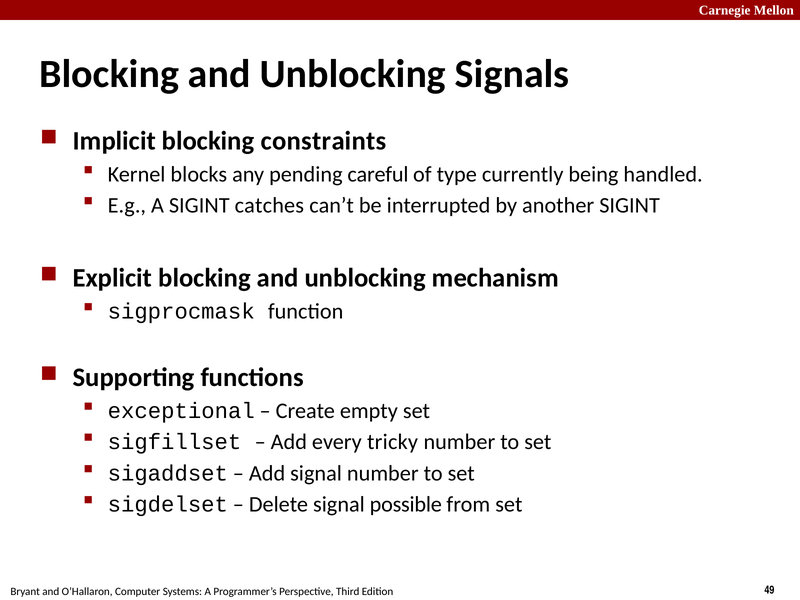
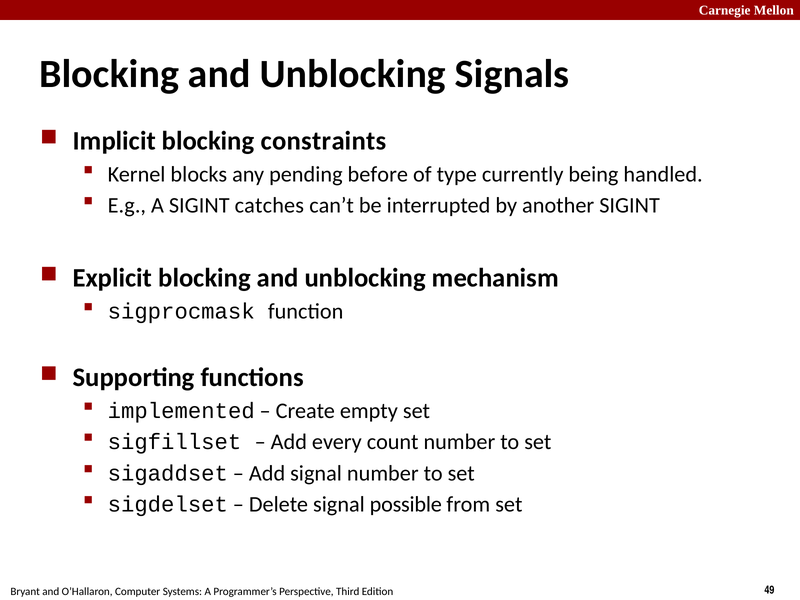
careful: careful -> before
exceptional: exceptional -> implemented
tricky: tricky -> count
